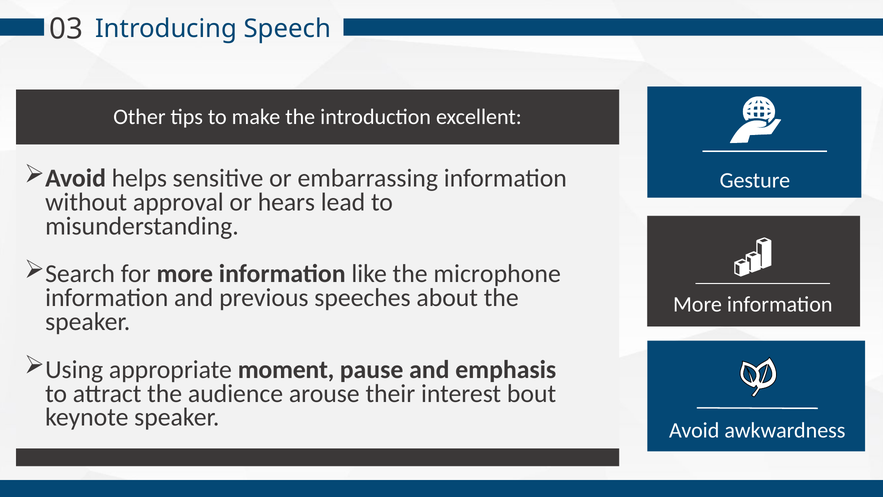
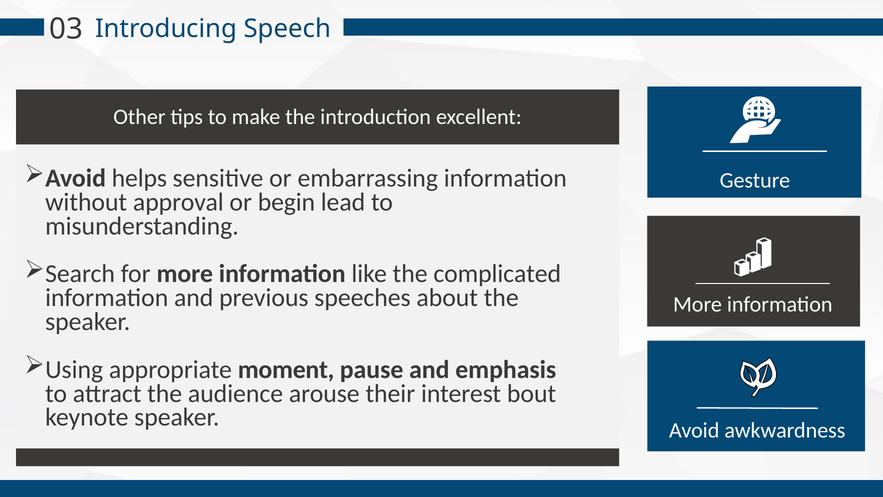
hears: hears -> begin
microphone: microphone -> complicated
